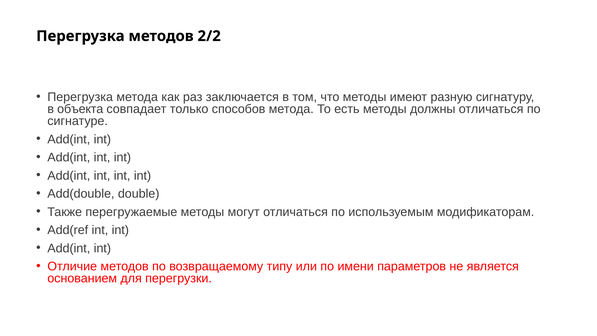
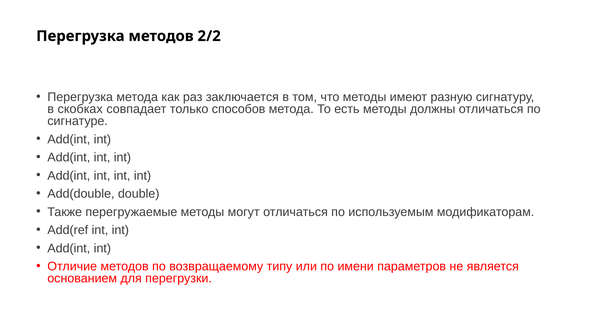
объекта: объекта -> скобках
